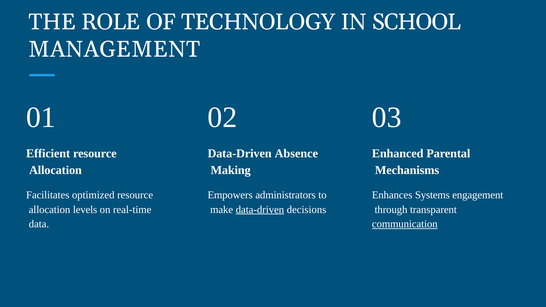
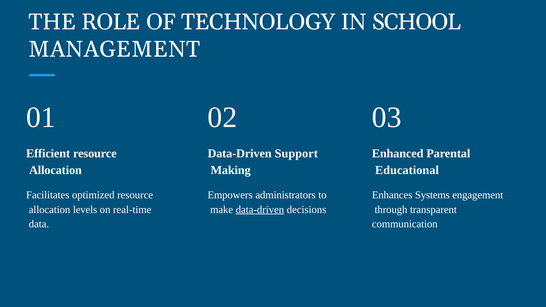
Absence: Absence -> Support
Mechanisms: Mechanisms -> Educational
communication underline: present -> none
